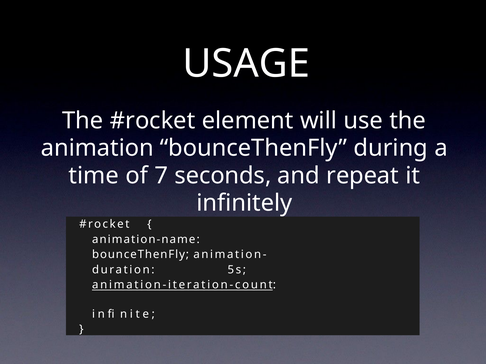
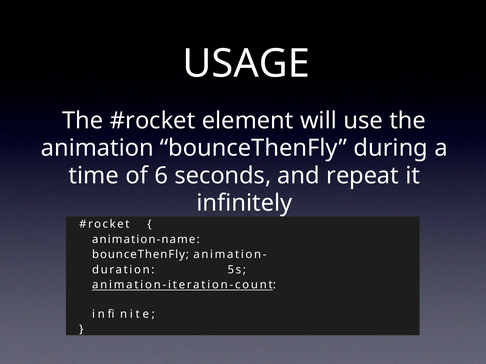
7: 7 -> 6
